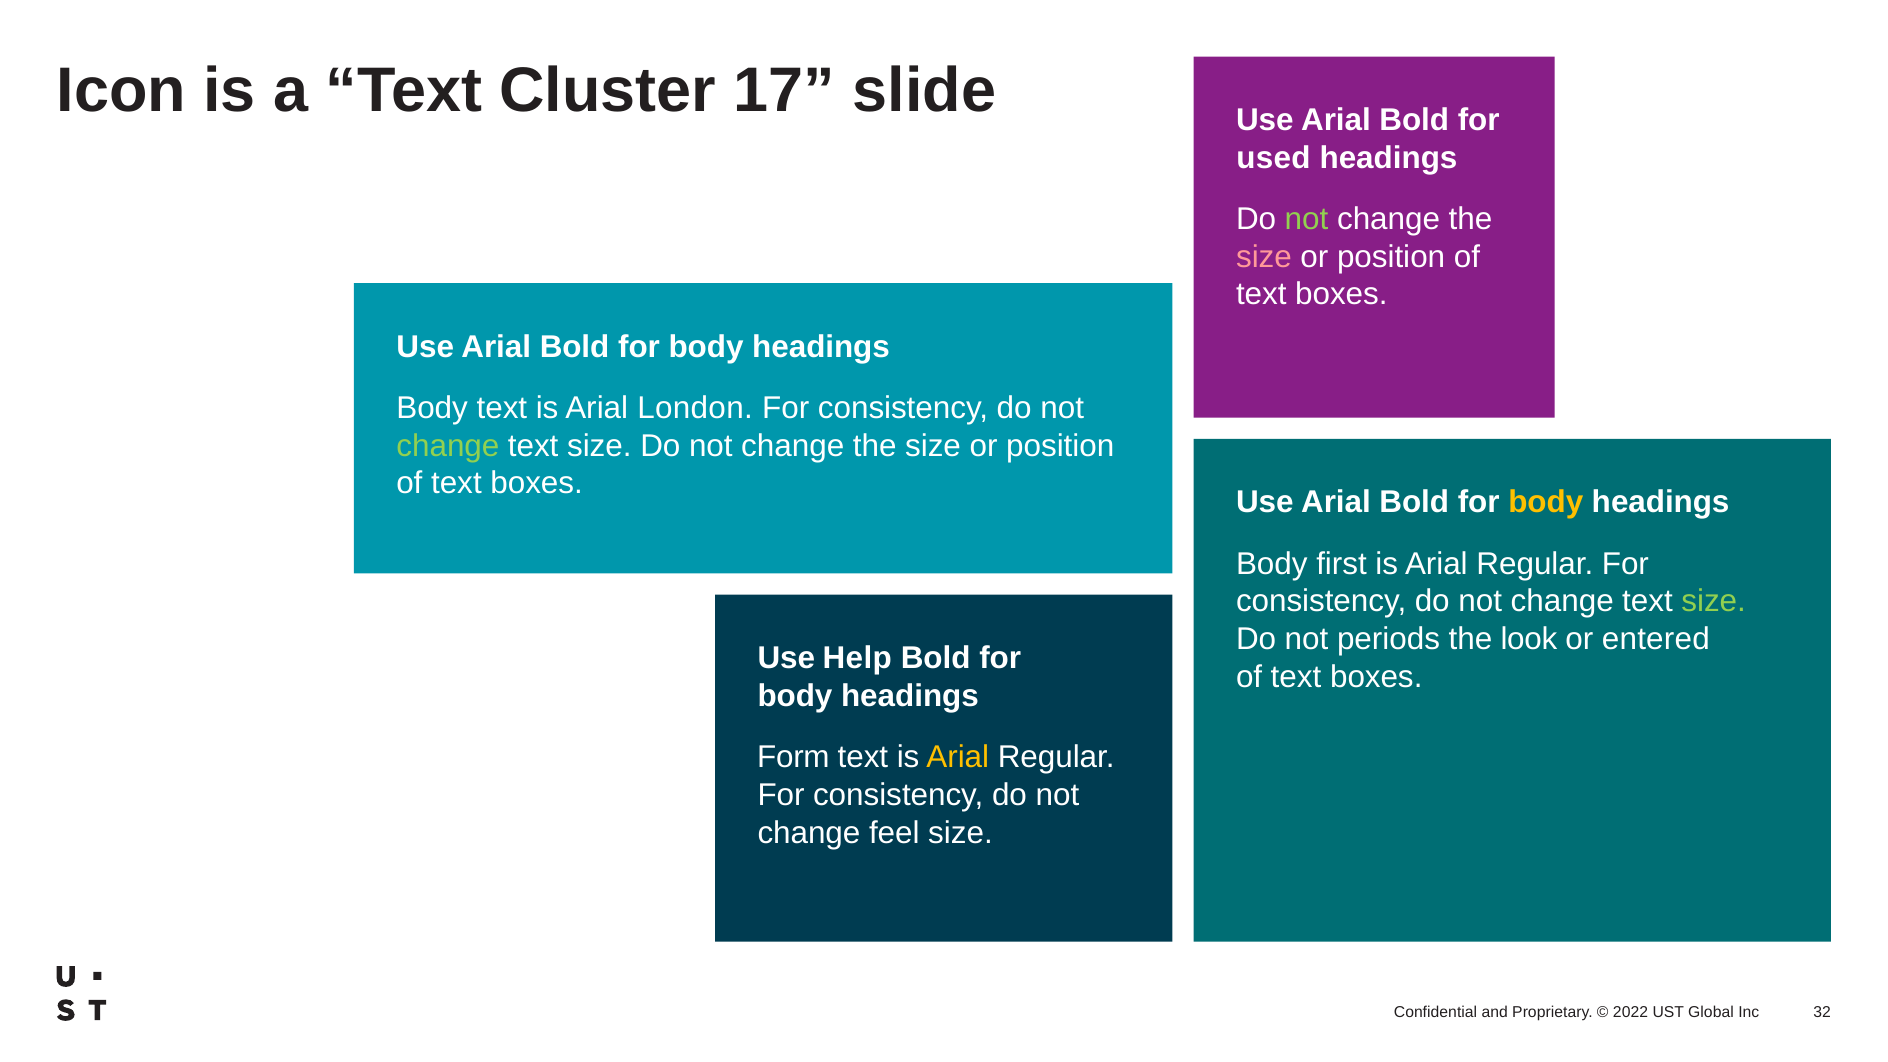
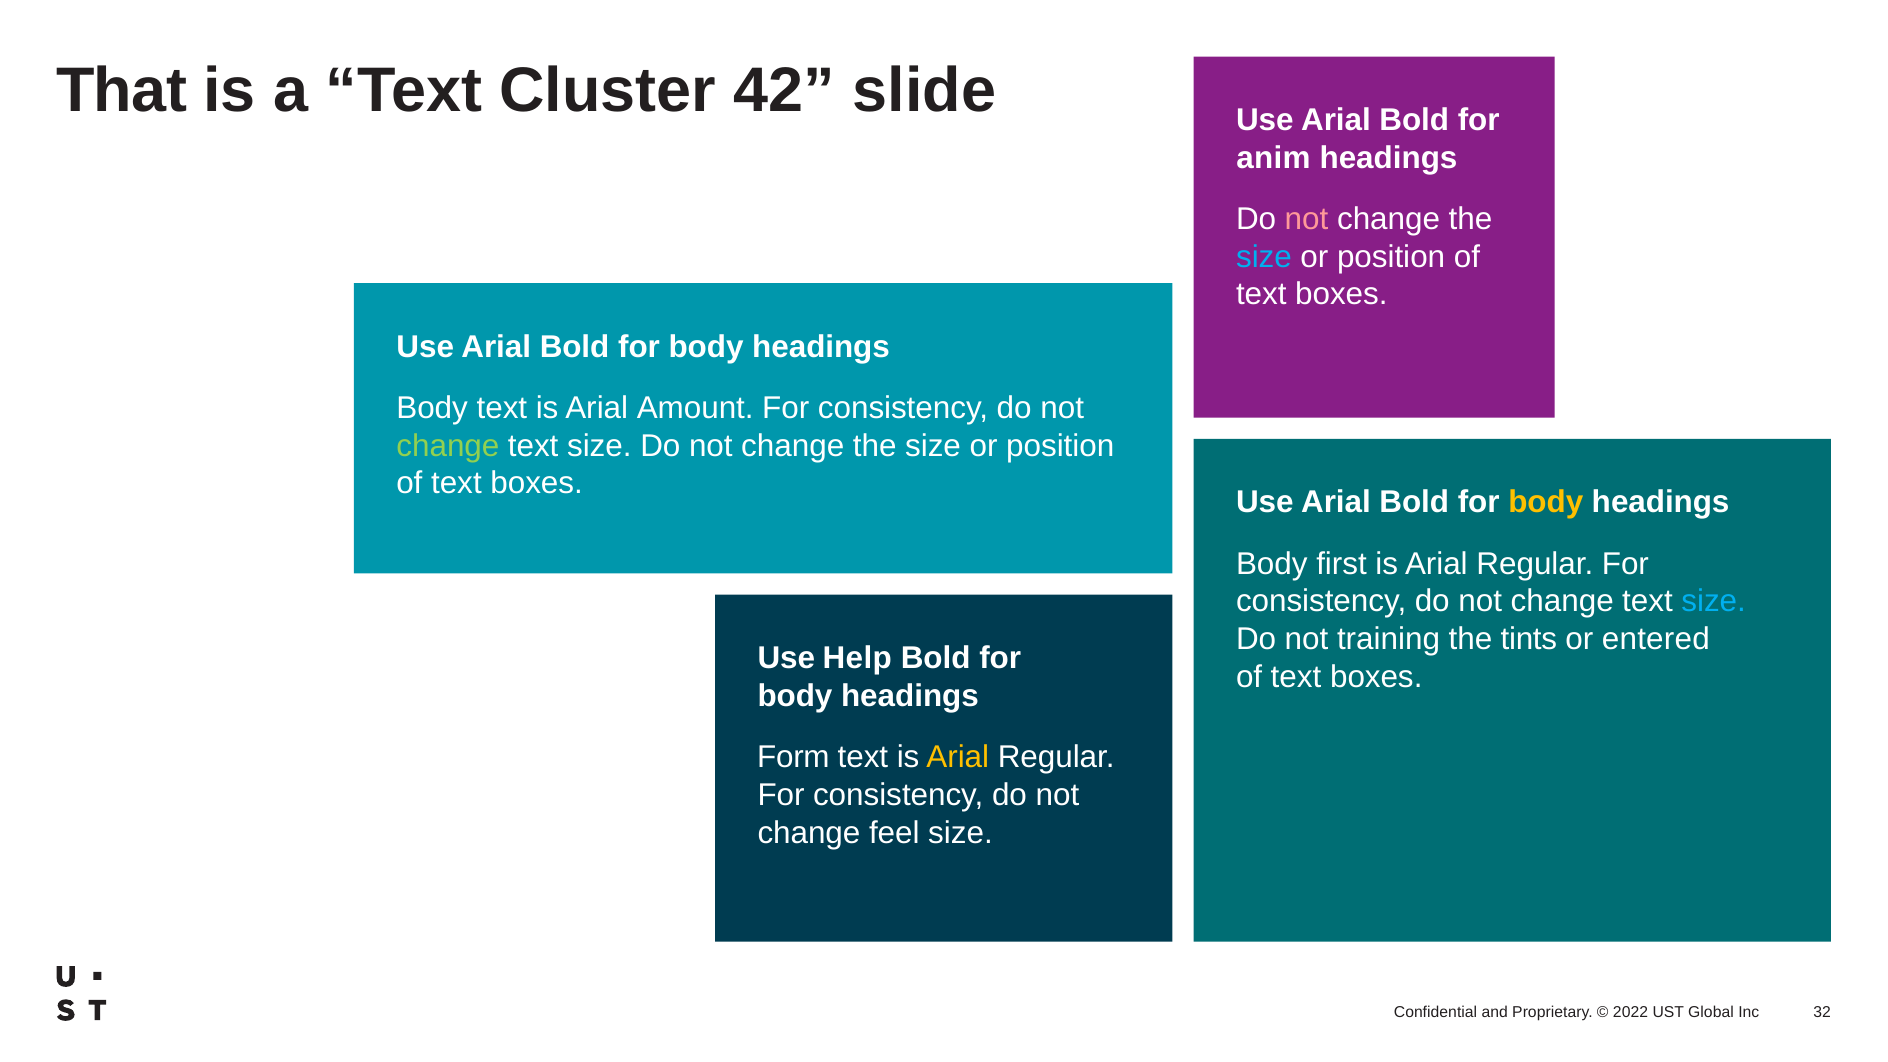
Icon: Icon -> That
17: 17 -> 42
used: used -> anim
not at (1307, 219) colour: light green -> pink
size at (1264, 257) colour: pink -> light blue
London: London -> Amount
size at (1714, 602) colour: light green -> light blue
periods: periods -> training
look: look -> tints
